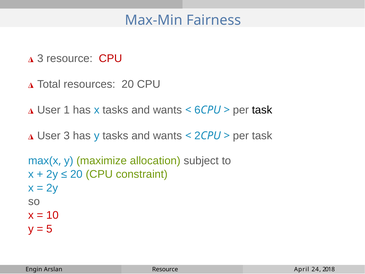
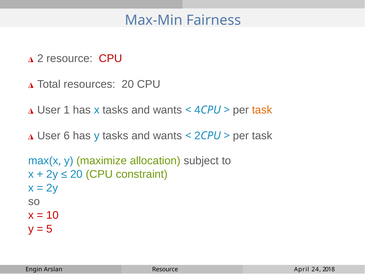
3 at (40, 59): 3 -> 2
6: 6 -> 4
task at (262, 110) colour: black -> orange
User 3: 3 -> 6
